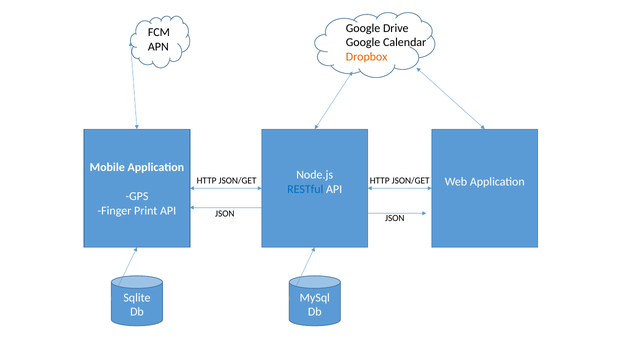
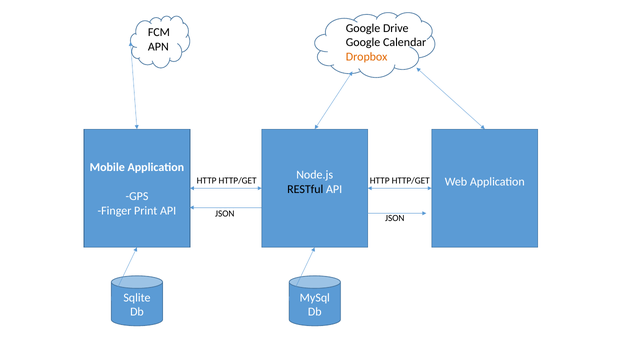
JSON/GET at (238, 180): JSON/GET -> HTTP/GET
JSON/GET at (411, 180): JSON/GET -> HTTP/GET
RESTful colour: blue -> black
